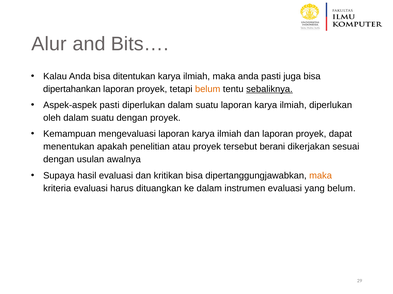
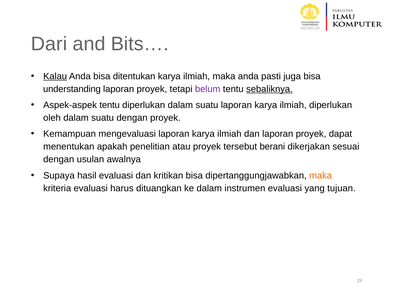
Alur: Alur -> Dari
Kalau underline: none -> present
dipertahankan: dipertahankan -> understanding
belum at (208, 89) colour: orange -> purple
Aspek-aspek pasti: pasti -> tentu
yang belum: belum -> tujuan
